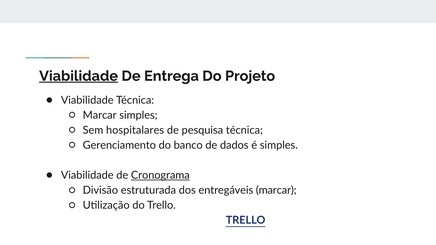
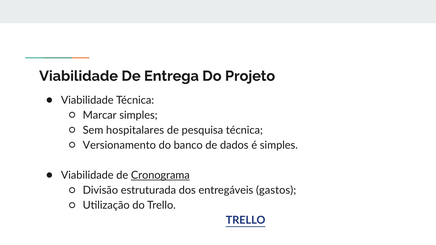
Viabilidade at (79, 76) underline: present -> none
Gerenciamento: Gerenciamento -> Versionamento
entregáveis marcar: marcar -> gastos
